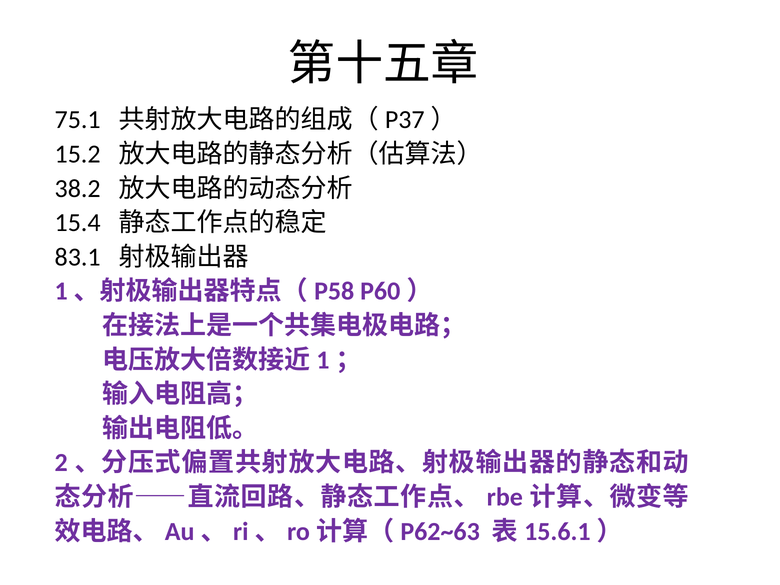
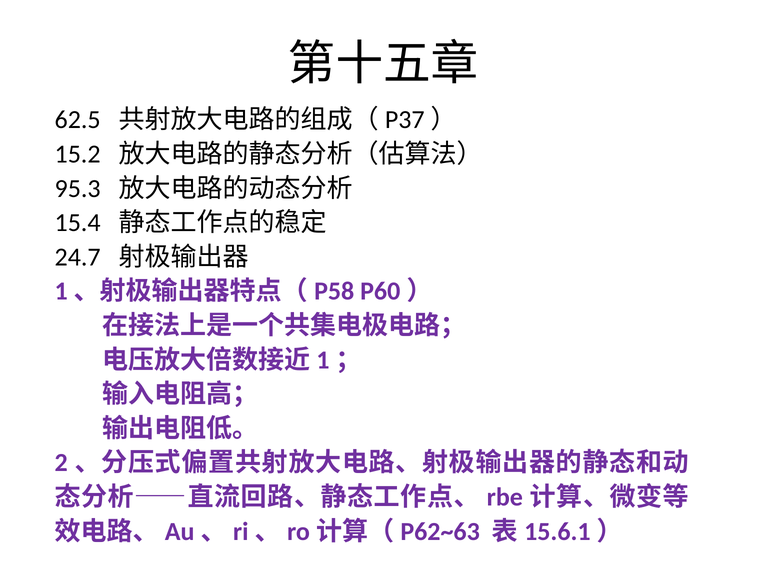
75.1: 75.1 -> 62.5
38.2: 38.2 -> 95.3
83.1: 83.1 -> 24.7
